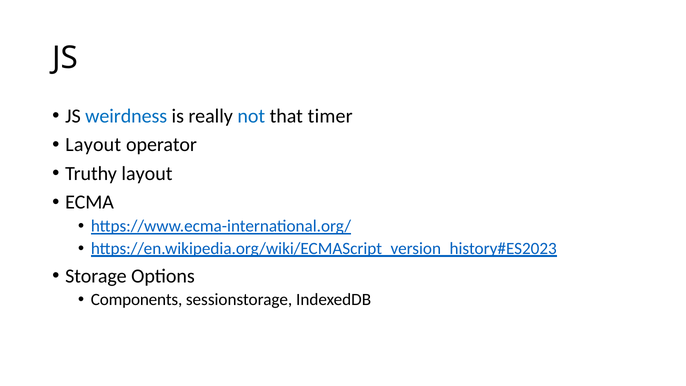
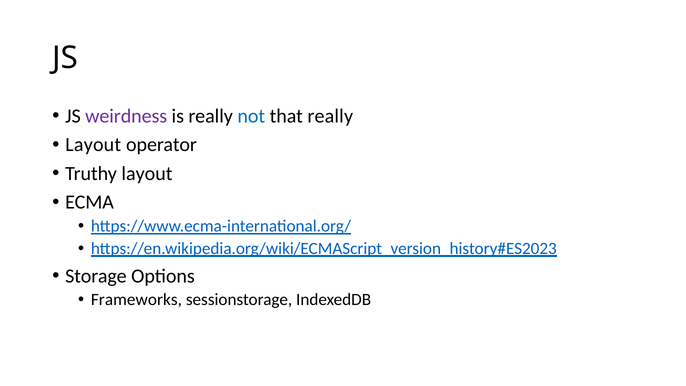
weirdness colour: blue -> purple
that timer: timer -> really
Components: Components -> Frameworks
